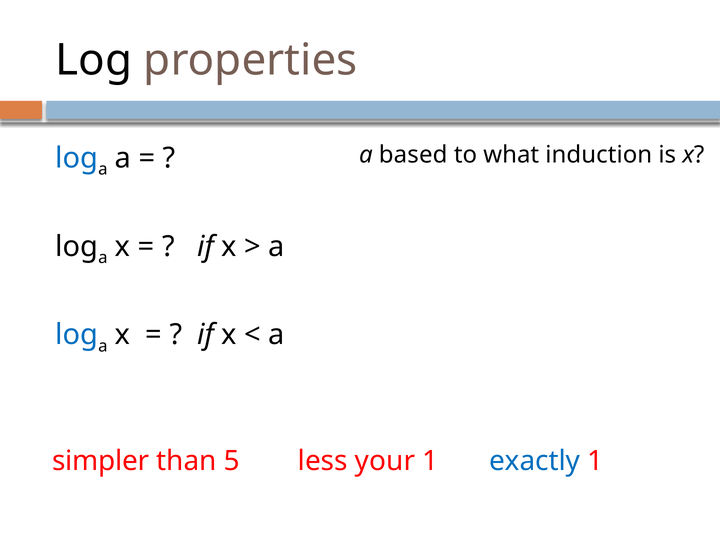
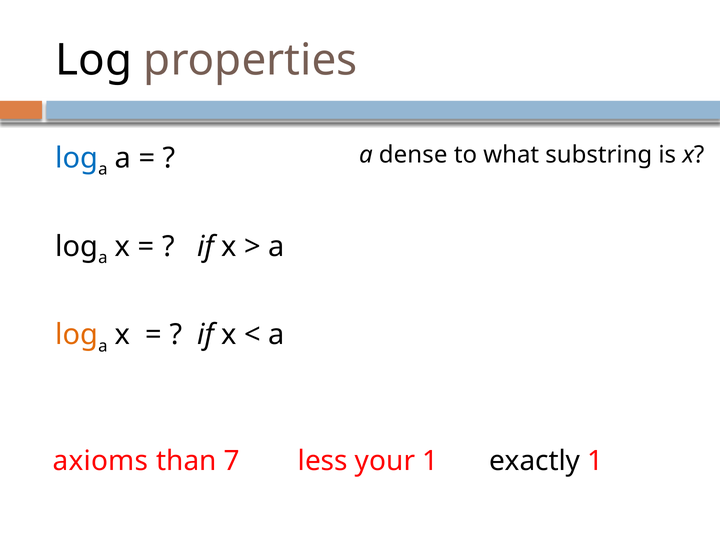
based: based -> dense
induction: induction -> substring
log at (77, 335) colour: blue -> orange
simpler: simpler -> axioms
5: 5 -> 7
exactly colour: blue -> black
